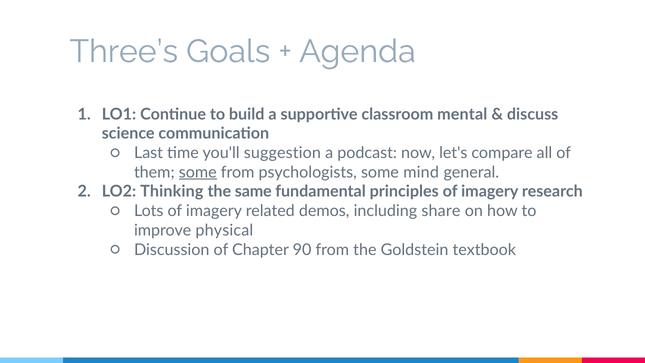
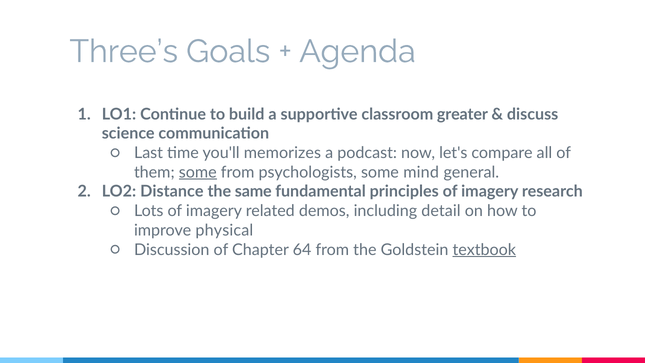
mental: mental -> greater
suggestion: suggestion -> memorizes
Thinking: Thinking -> Distance
share: share -> detail
90: 90 -> 64
textbook underline: none -> present
